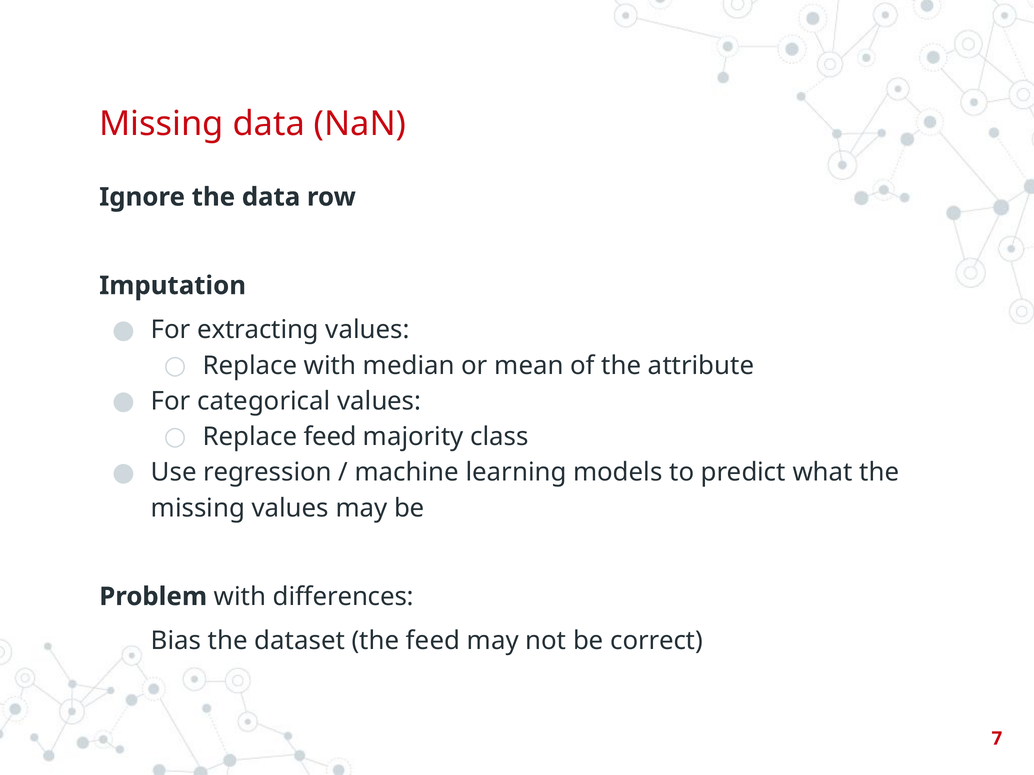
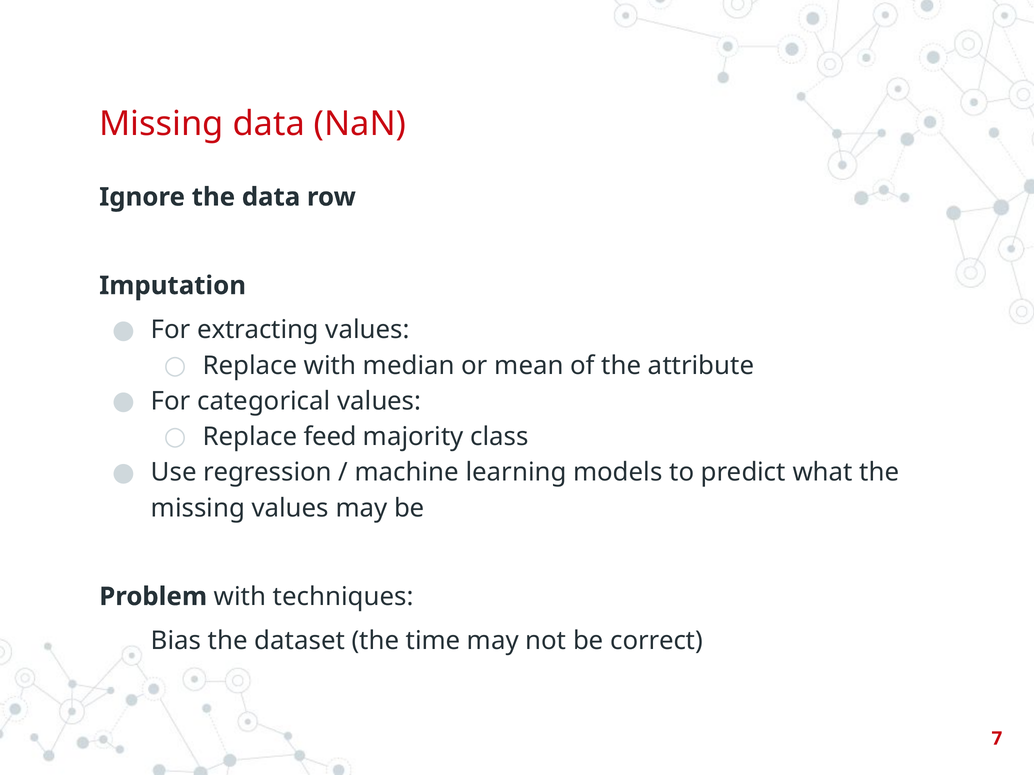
differences: differences -> techniques
the feed: feed -> time
